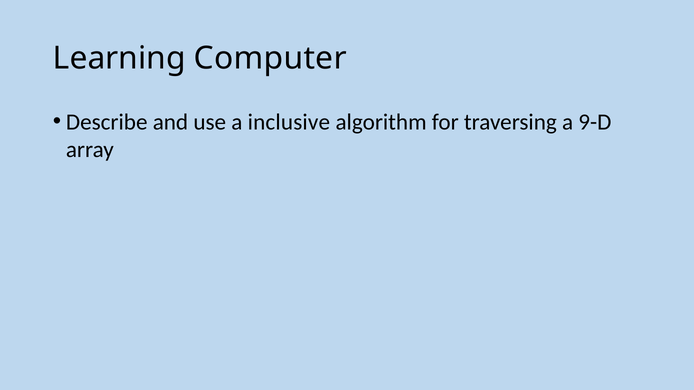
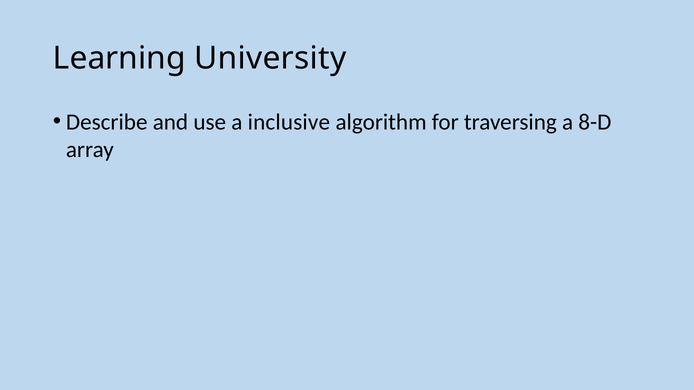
Computer: Computer -> University
9-D: 9-D -> 8-D
